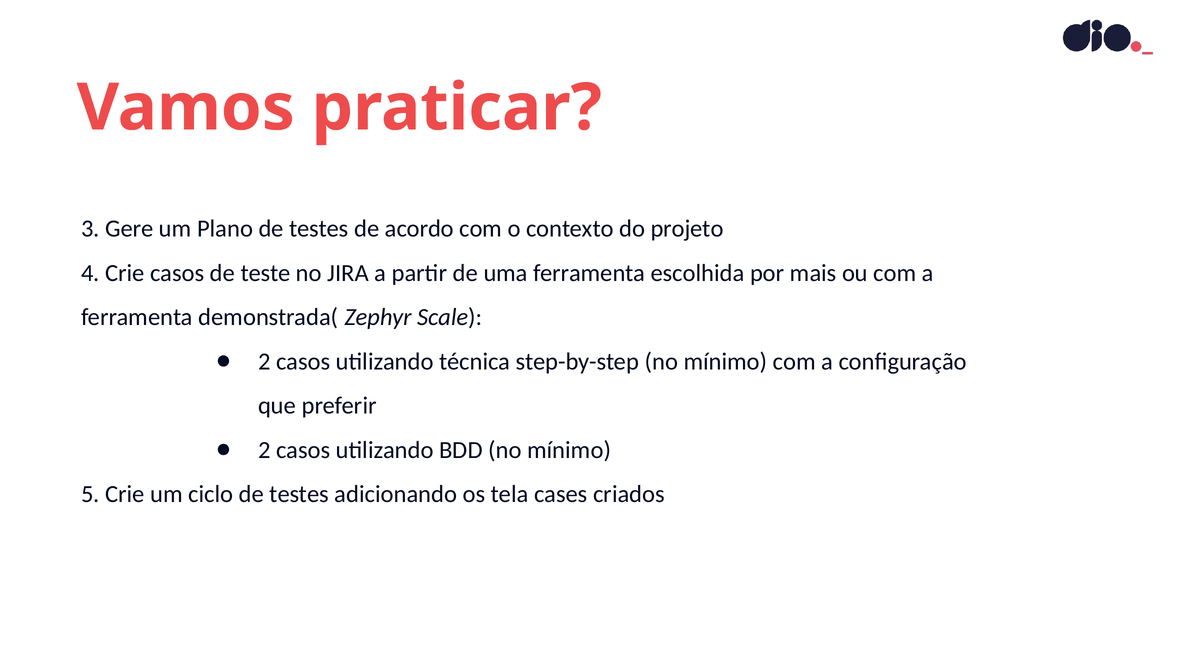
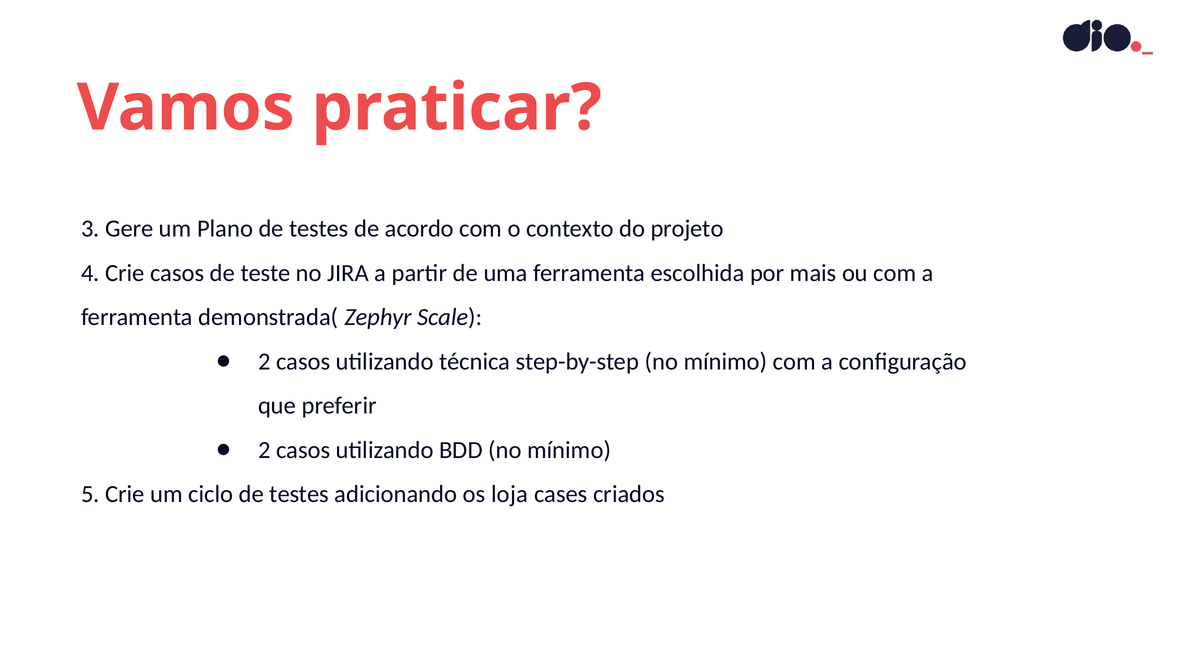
tela: tela -> loja
